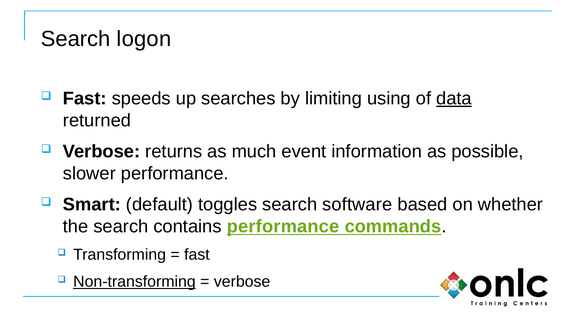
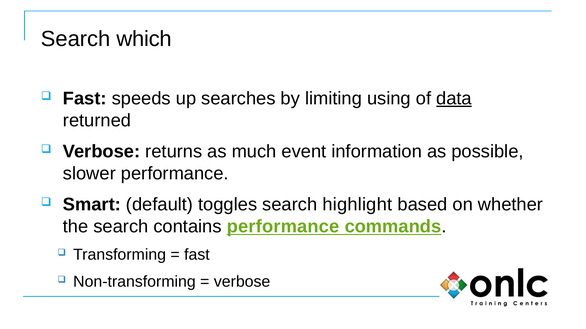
logon: logon -> which
software: software -> highlight
Non-transforming underline: present -> none
